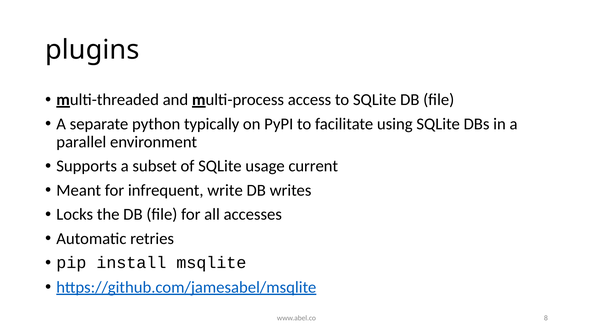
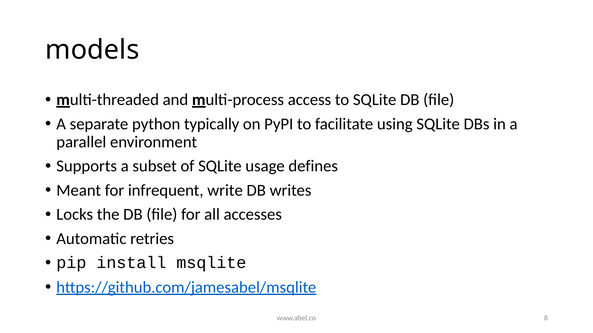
plugins: plugins -> models
current: current -> defines
